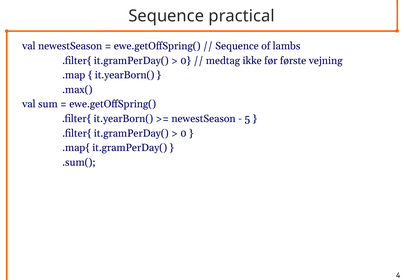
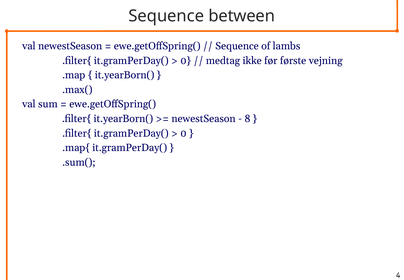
practical: practical -> between
5: 5 -> 8
